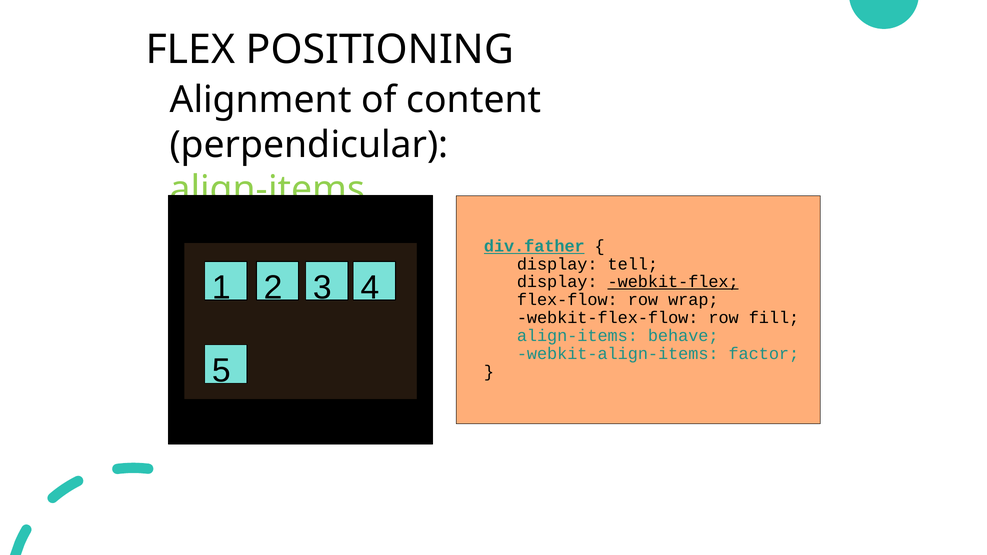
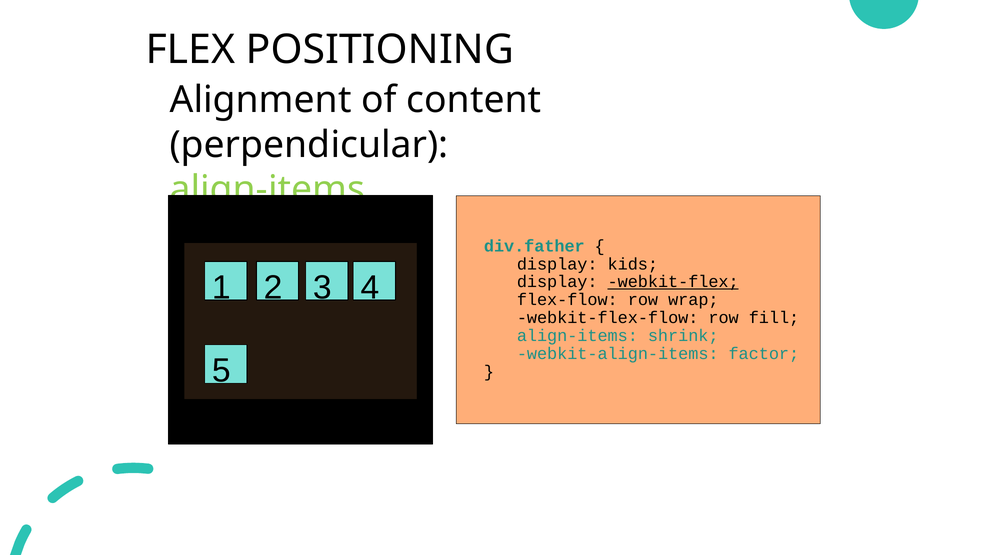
div.father underline: present -> none
tell: tell -> kids
behave: behave -> shrink
